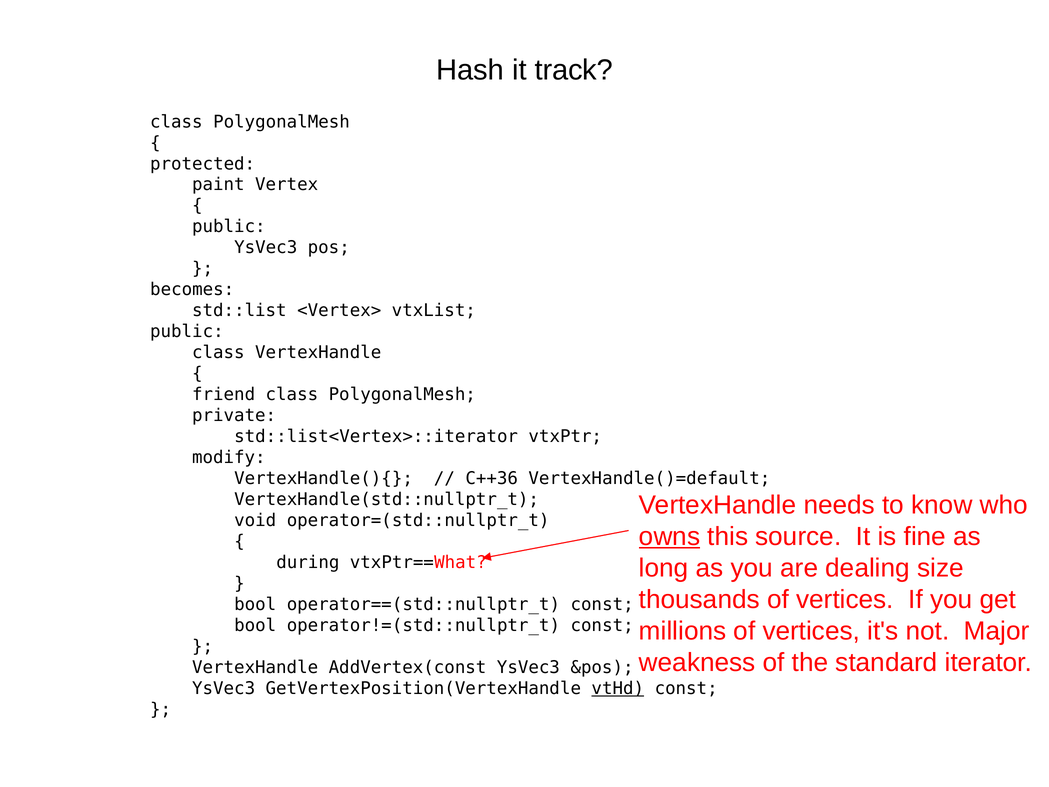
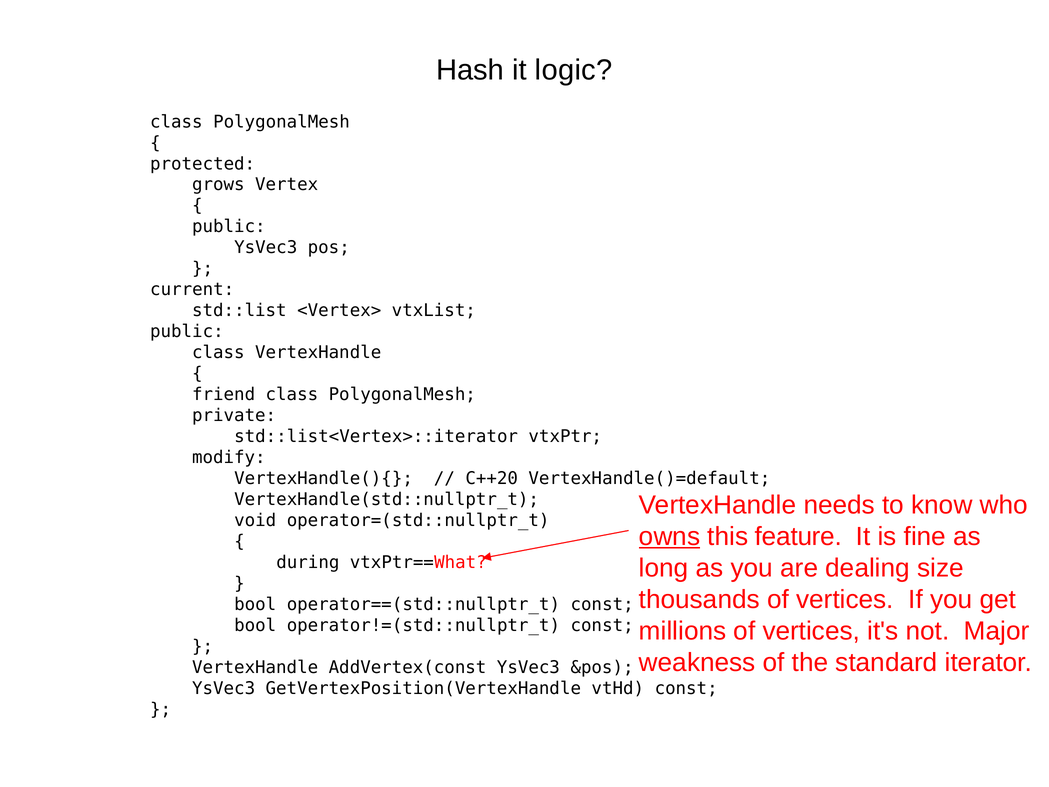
track: track -> logic
paint: paint -> grows
becomes: becomes -> current
C++36: C++36 -> C++20
source: source -> feature
vtHd underline: present -> none
